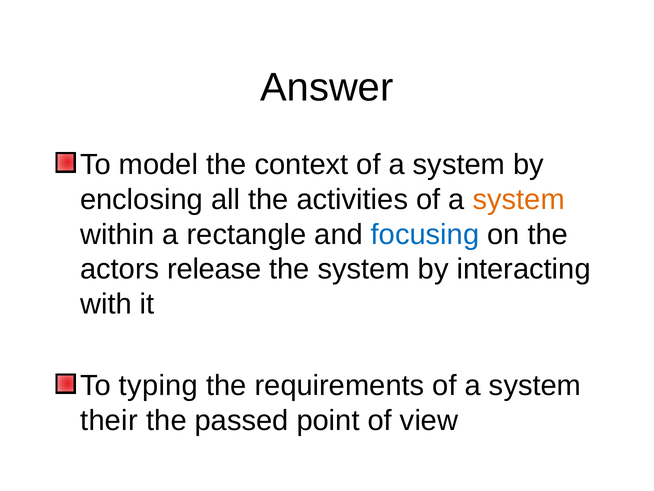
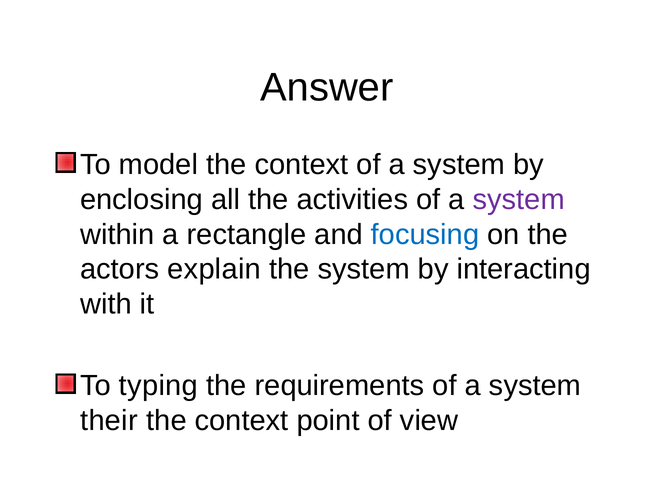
system at (519, 199) colour: orange -> purple
release: release -> explain
passed at (242, 420): passed -> context
